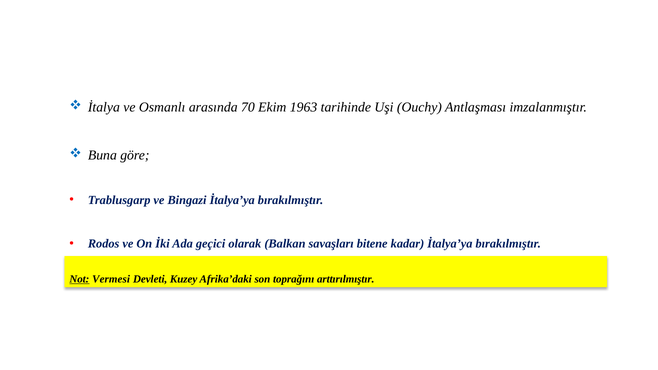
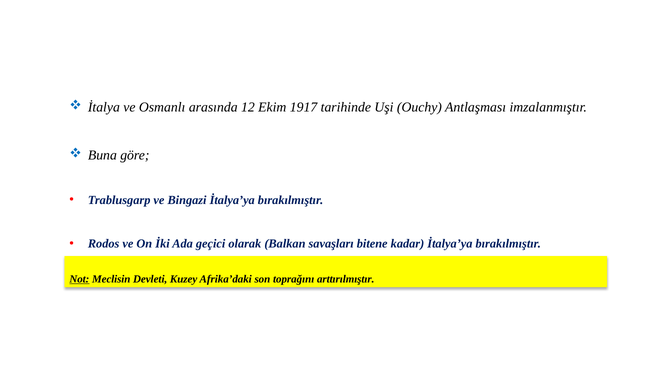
70: 70 -> 12
1963: 1963 -> 1917
Vermesi: Vermesi -> Meclisin
